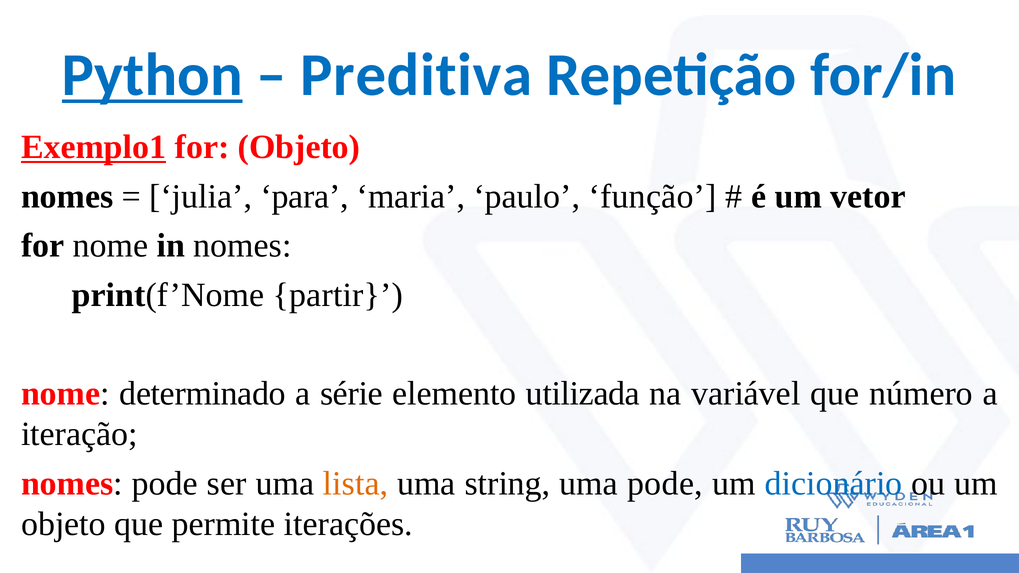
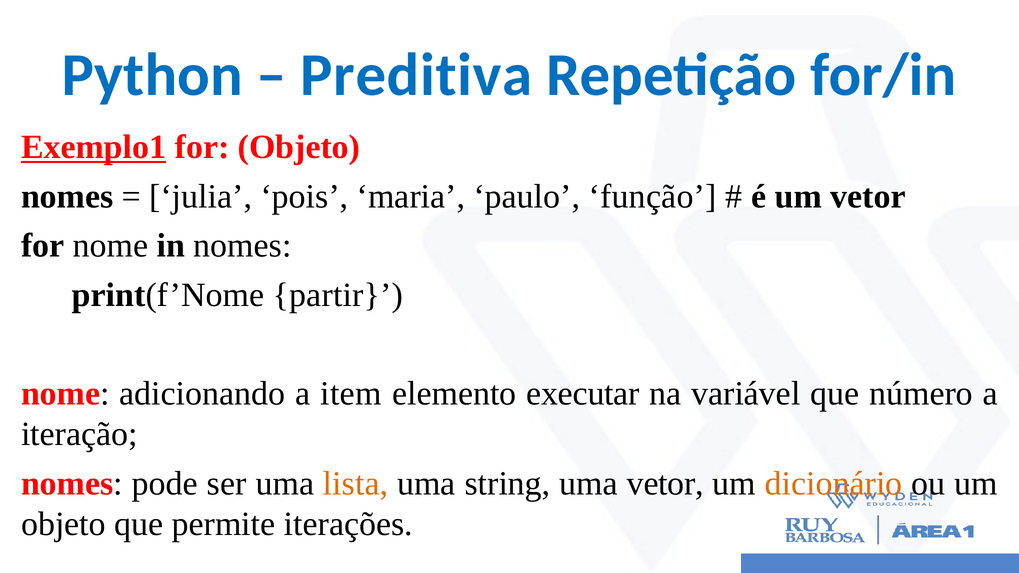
Python underline: present -> none
para: para -> pois
determinado: determinado -> adicionando
série: série -> item
utilizada: utilizada -> executar
uma pode: pode -> vetor
dicionário colour: blue -> orange
